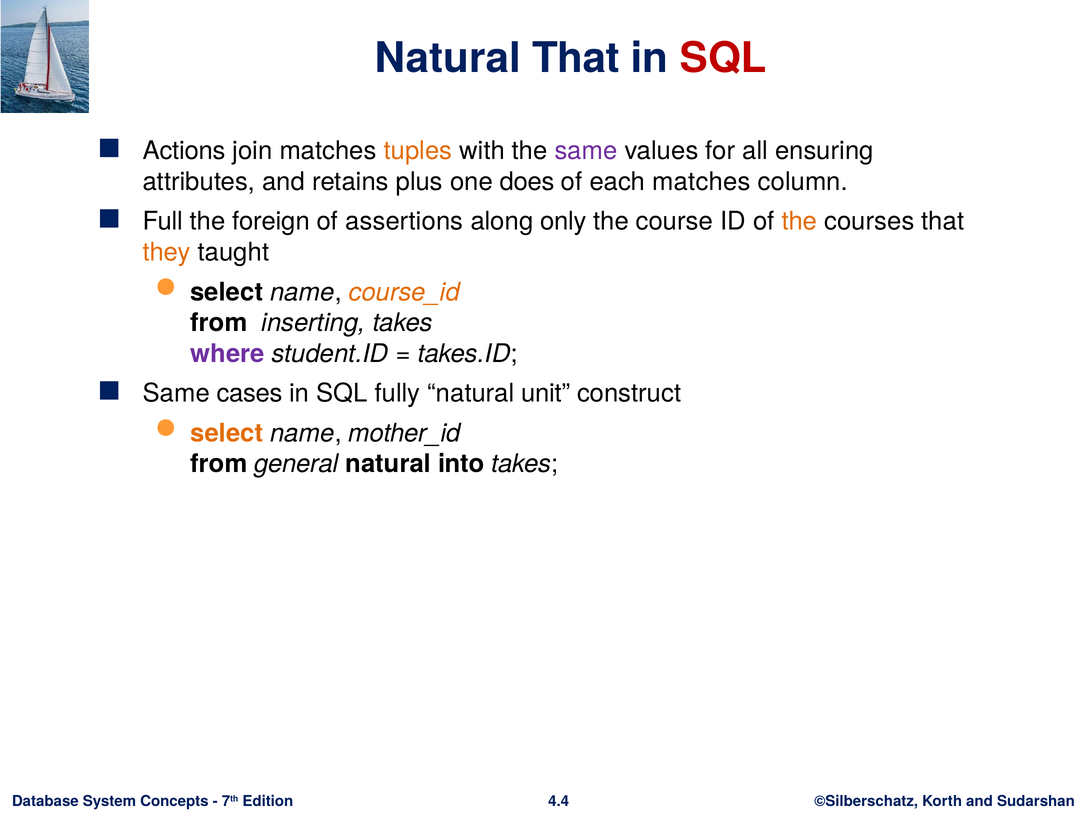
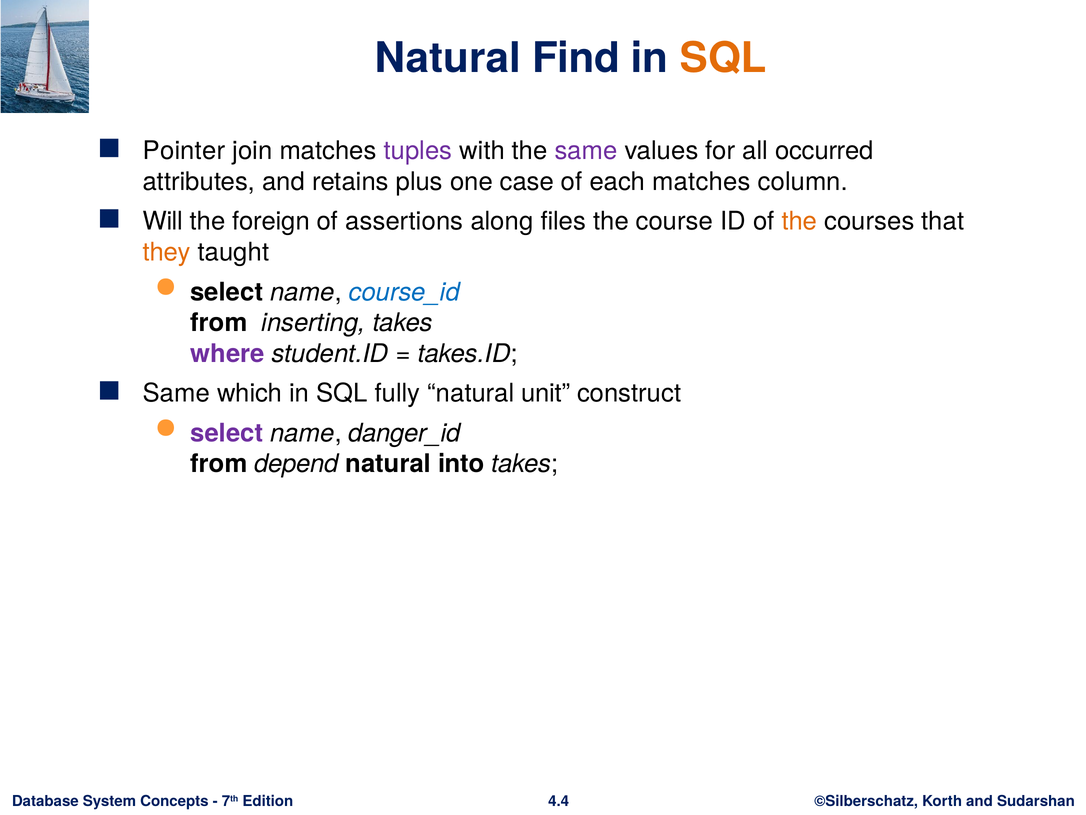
Natural That: That -> Find
SQL at (723, 58) colour: red -> orange
Actions: Actions -> Pointer
tuples colour: orange -> purple
ensuring: ensuring -> occurred
does: does -> case
Full: Full -> Will
only: only -> files
course_id colour: orange -> blue
cases: cases -> which
select at (227, 433) colour: orange -> purple
mother_id: mother_id -> danger_id
general: general -> depend
